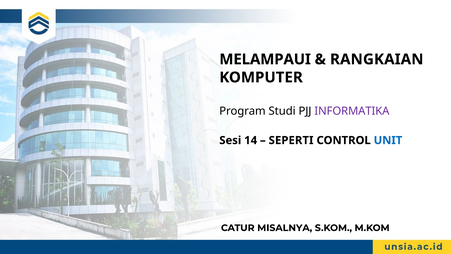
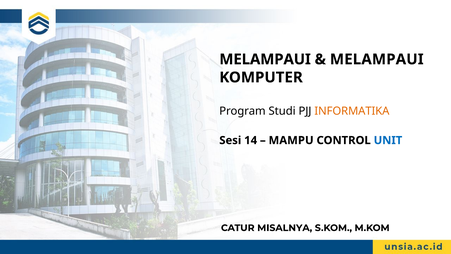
RANGKAIAN at (377, 59): RANGKAIAN -> MELAMPAUI
INFORMATIKA colour: purple -> orange
SEPERTI: SEPERTI -> MAMPU
